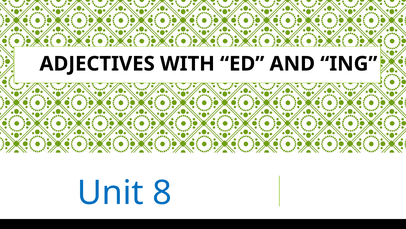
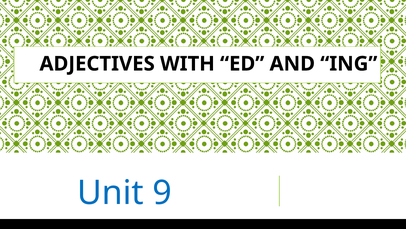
8: 8 -> 9
